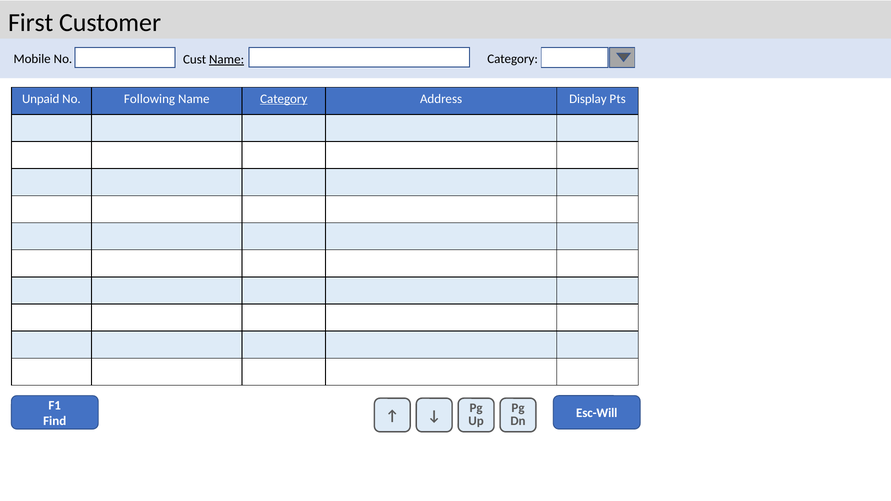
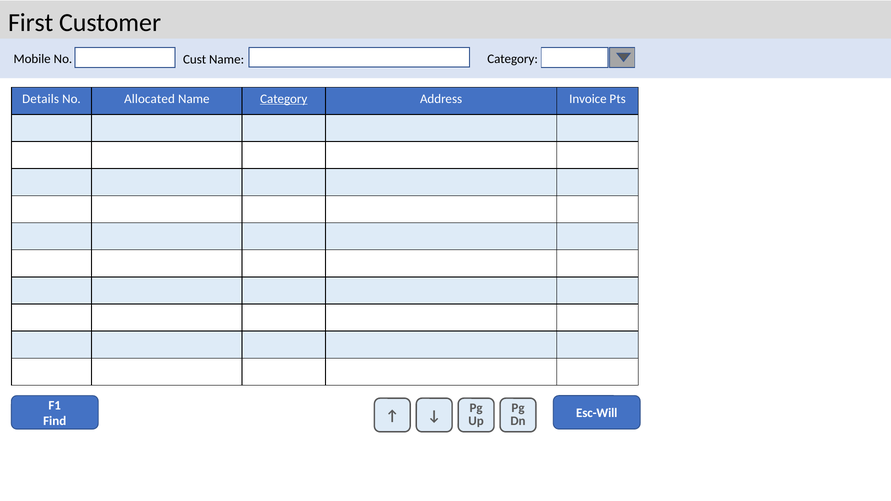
Name at (227, 60) underline: present -> none
Unpaid: Unpaid -> Details
Following: Following -> Allocated
Display: Display -> Invoice
